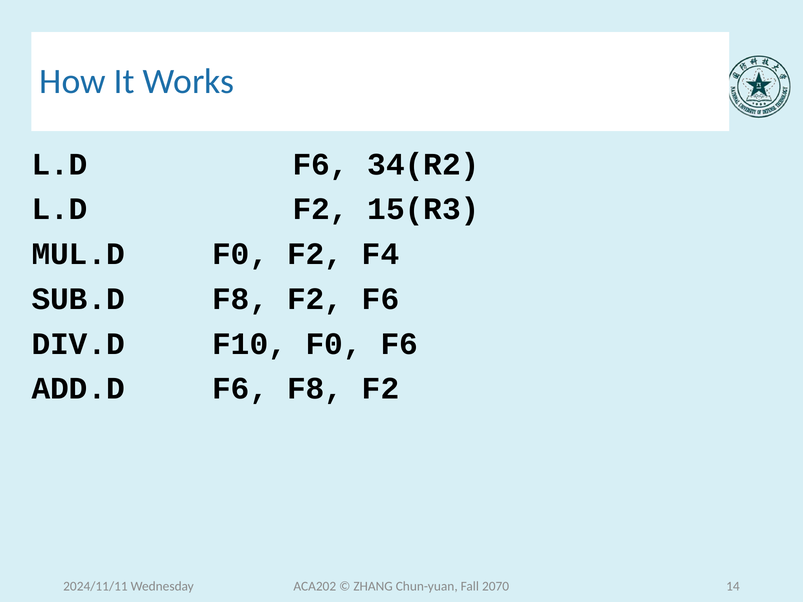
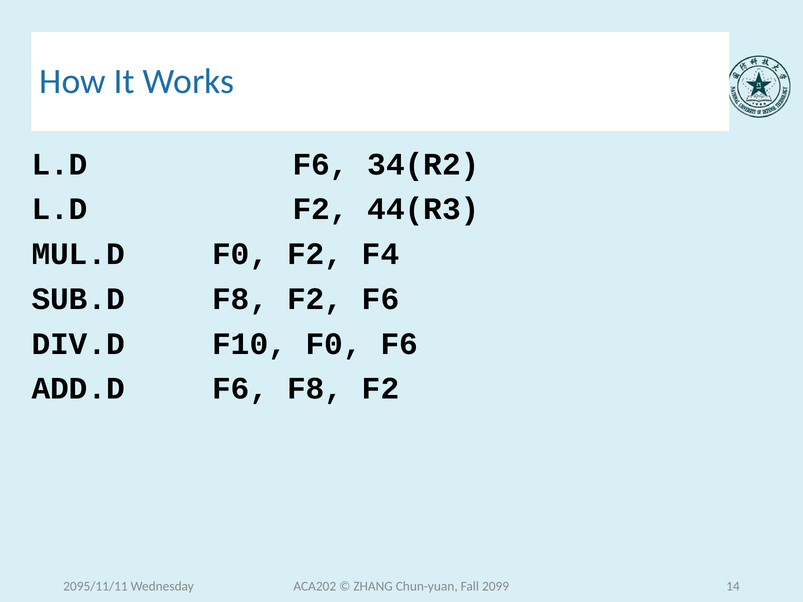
15(R3: 15(R3 -> 44(R3
2070: 2070 -> 2099
2024/11/11: 2024/11/11 -> 2095/11/11
